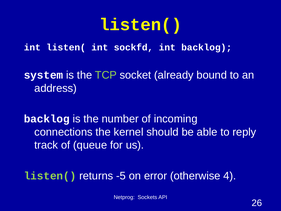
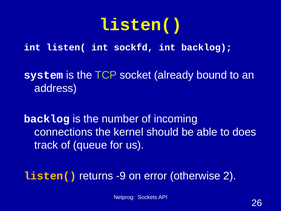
reply: reply -> does
listen( at (50, 176) colour: light green -> yellow
-5: -5 -> -9
4: 4 -> 2
